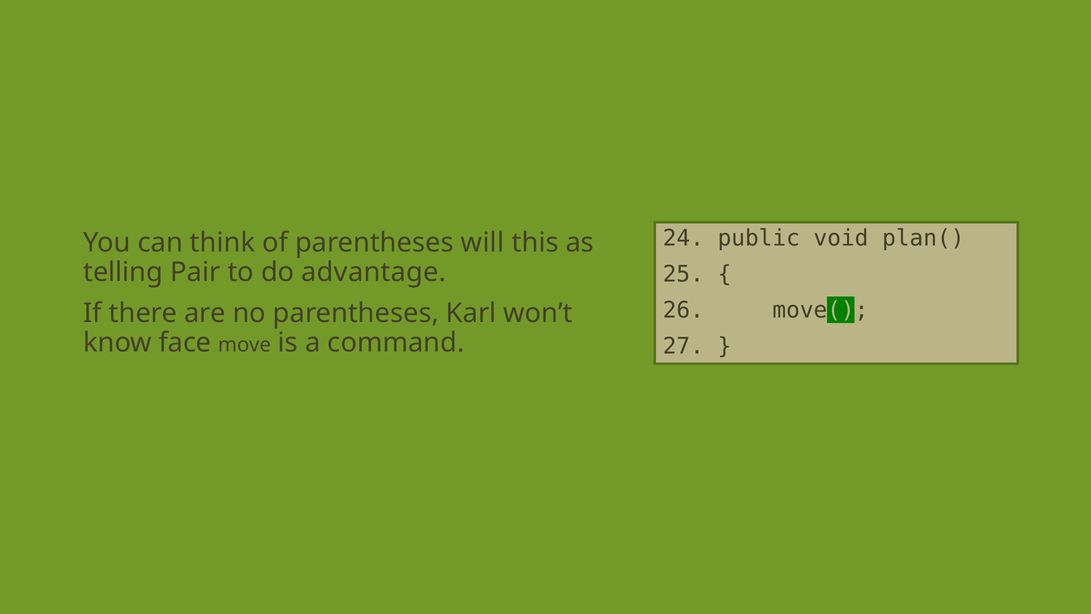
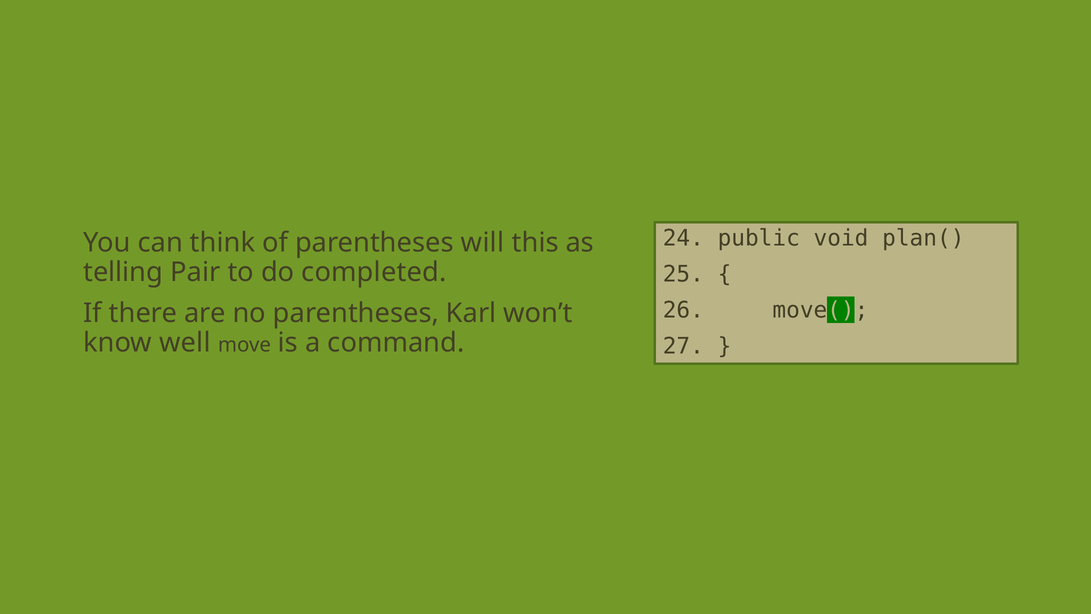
advantage: advantage -> completed
face: face -> well
